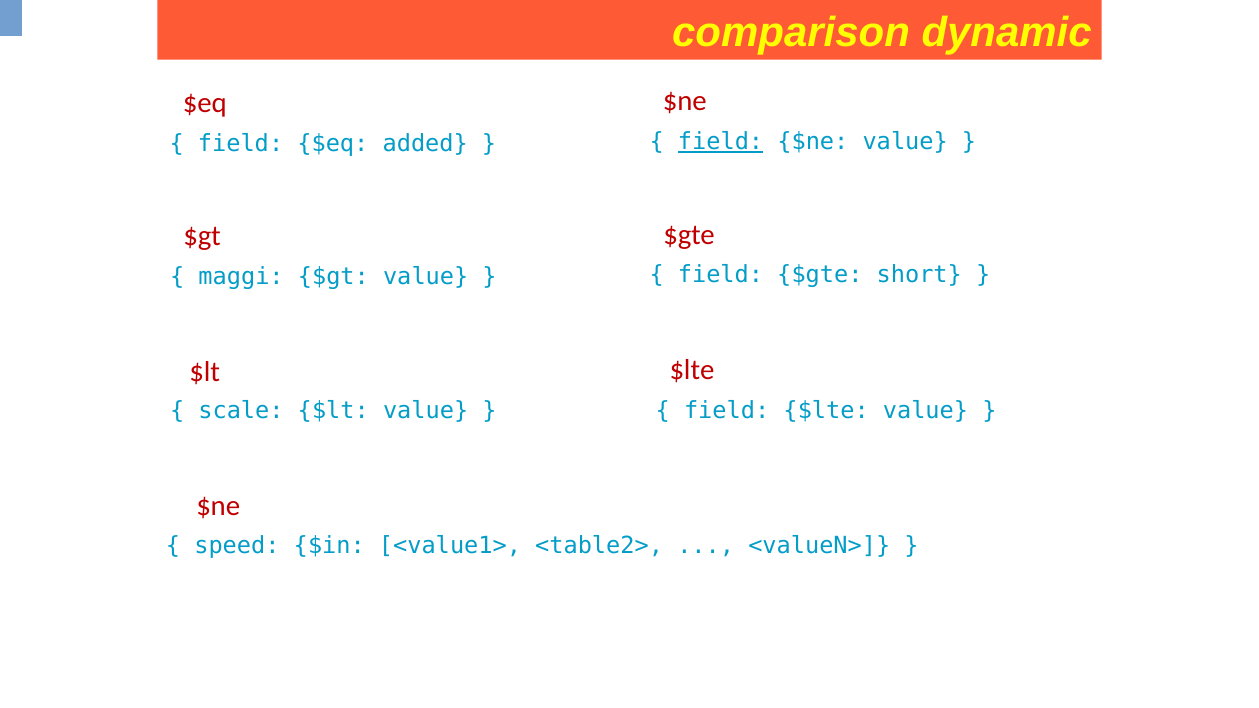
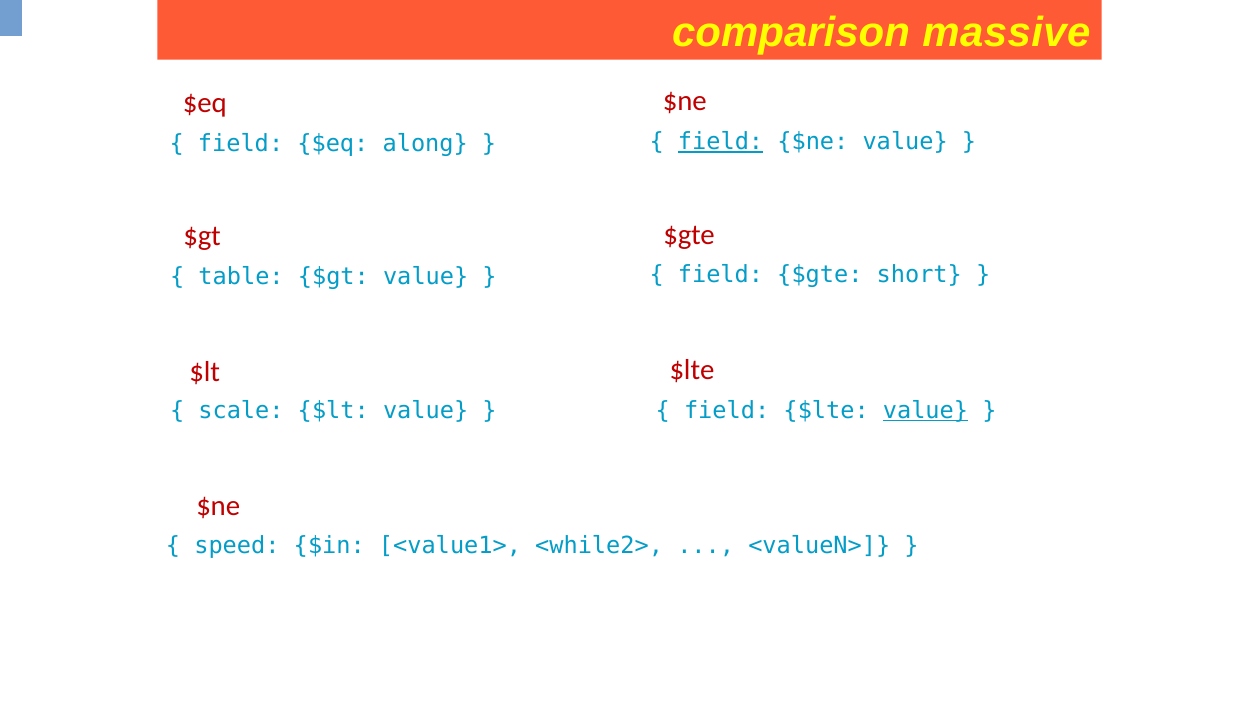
dynamic: dynamic -> massive
added: added -> along
maggi: maggi -> table
value at (925, 411) underline: none -> present
<table2>: <table2> -> <while2>
